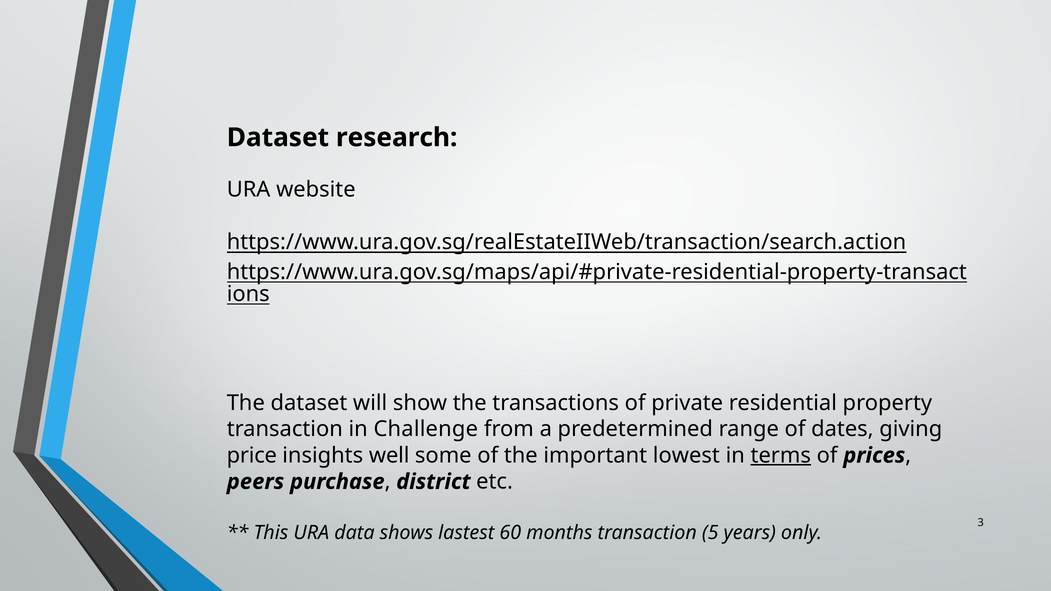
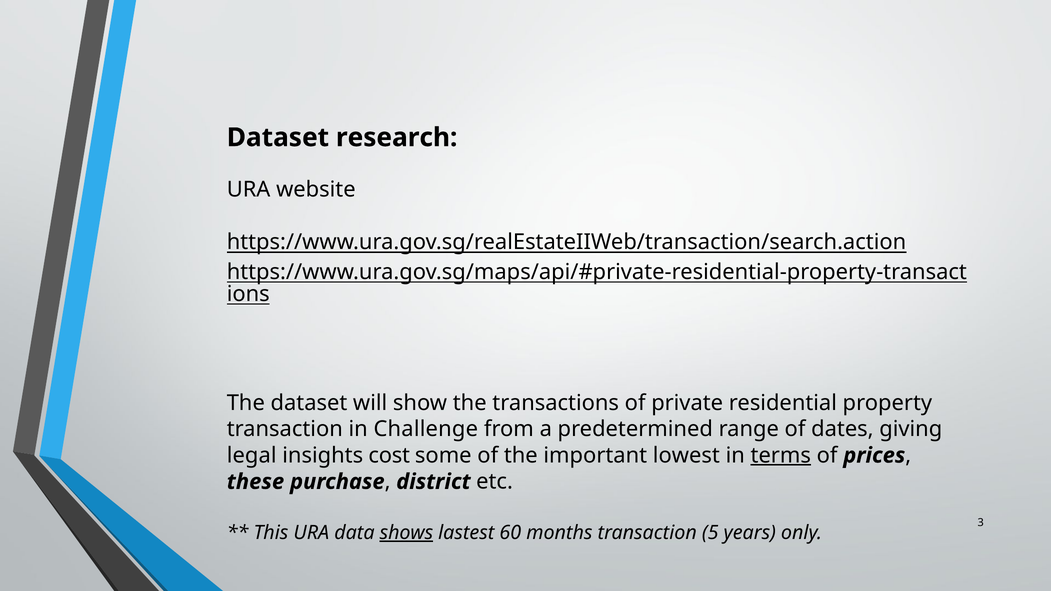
price: price -> legal
well: well -> cost
peers: peers -> these
shows underline: none -> present
